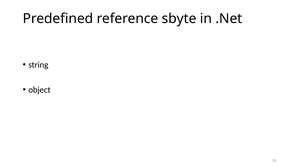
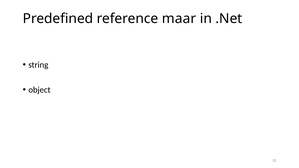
sbyte: sbyte -> maar
